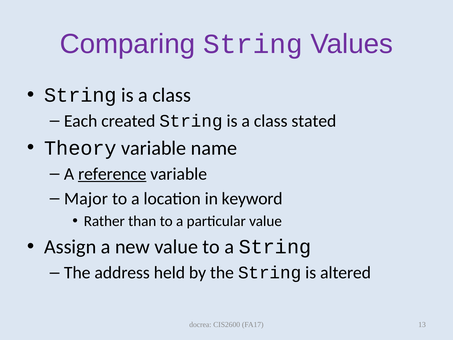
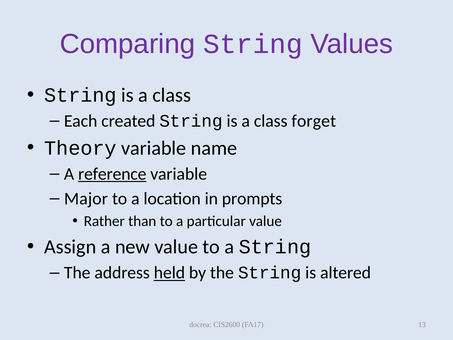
stated: stated -> forget
keyword: keyword -> prompts
held underline: none -> present
